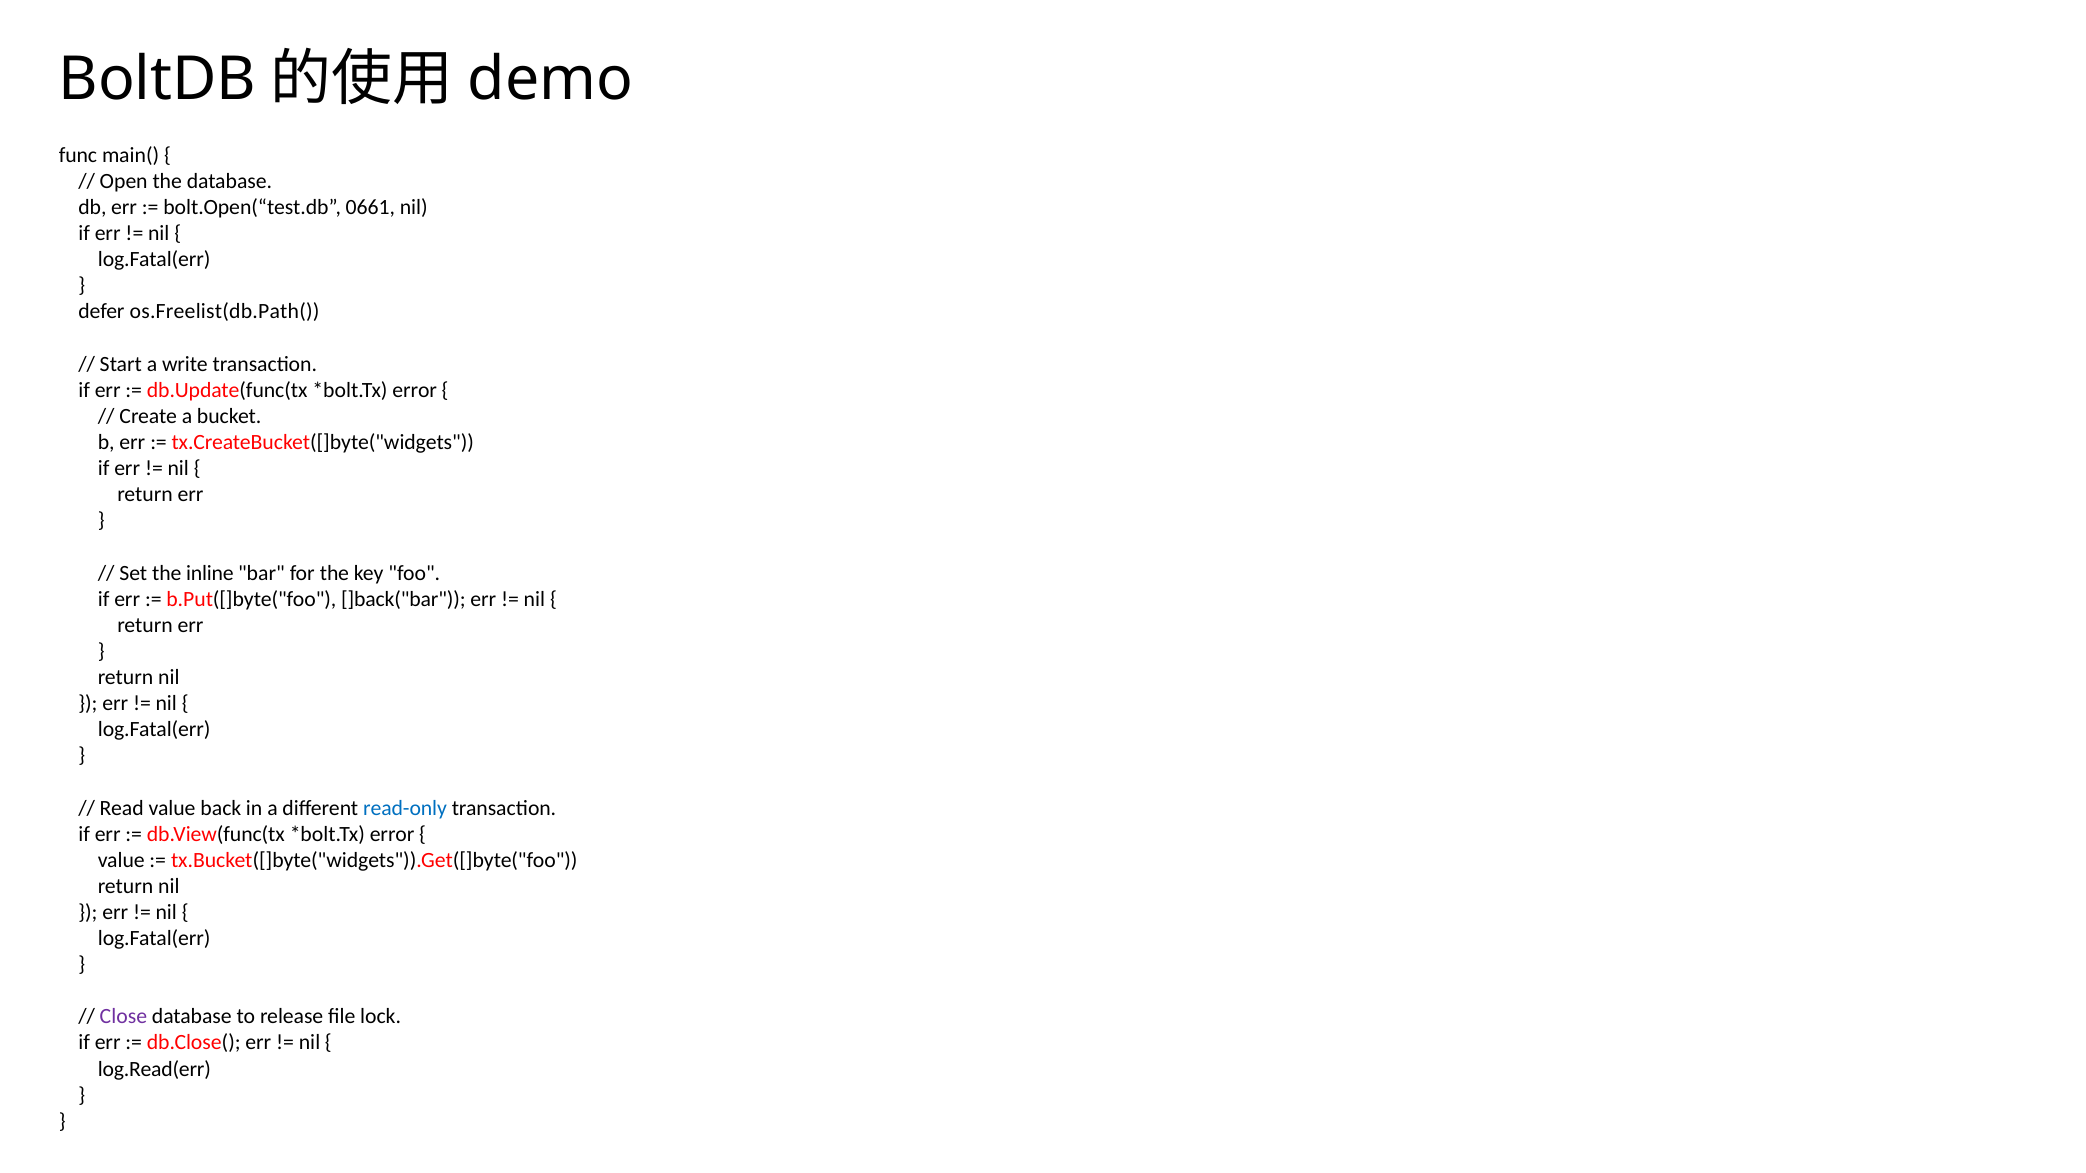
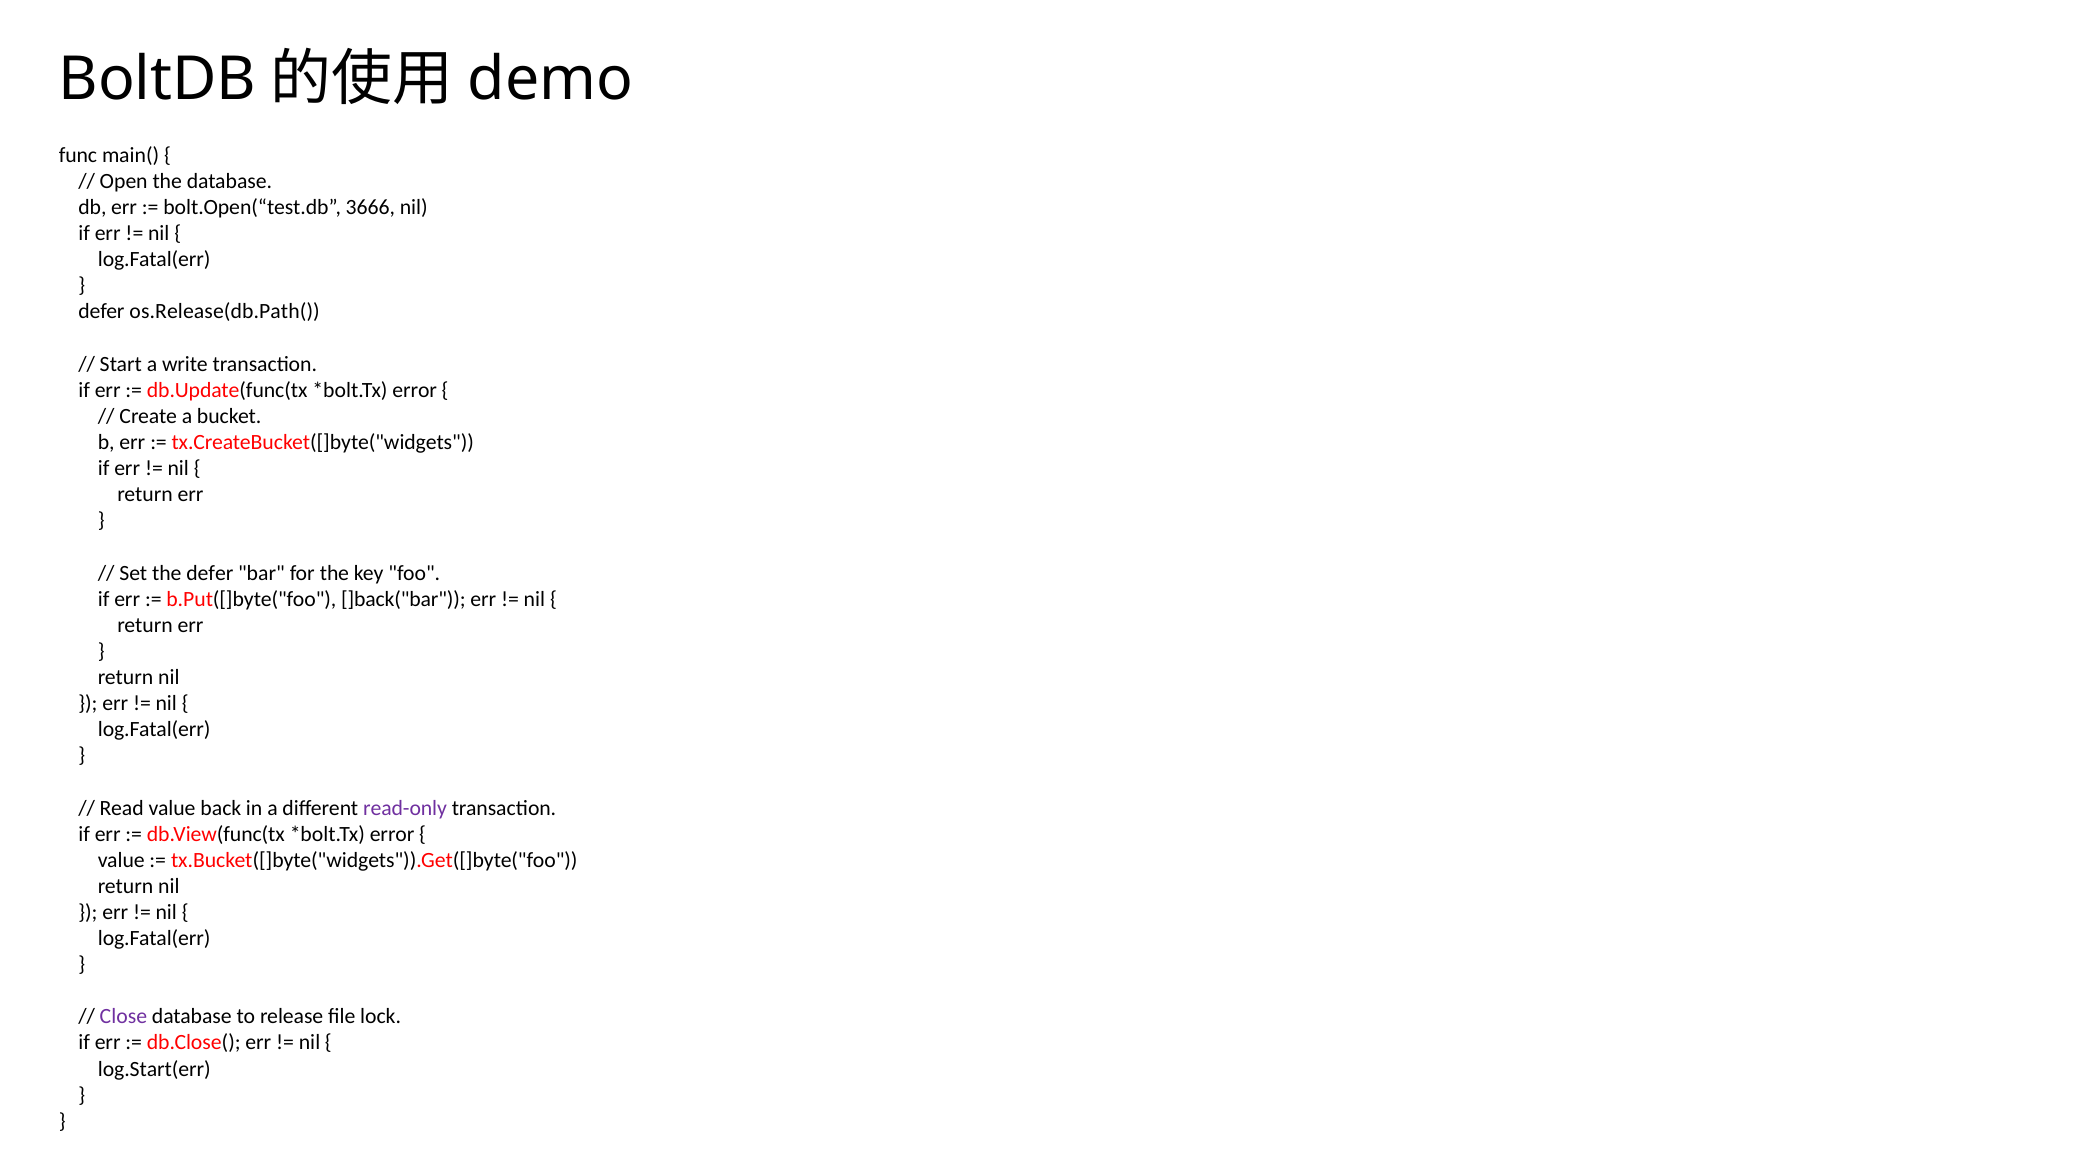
0661: 0661 -> 3666
os.Freelist(db.Path(: os.Freelist(db.Path( -> os.Release(db.Path(
the inline: inline -> defer
read-only colour: blue -> purple
log.Read(err: log.Read(err -> log.Start(err
